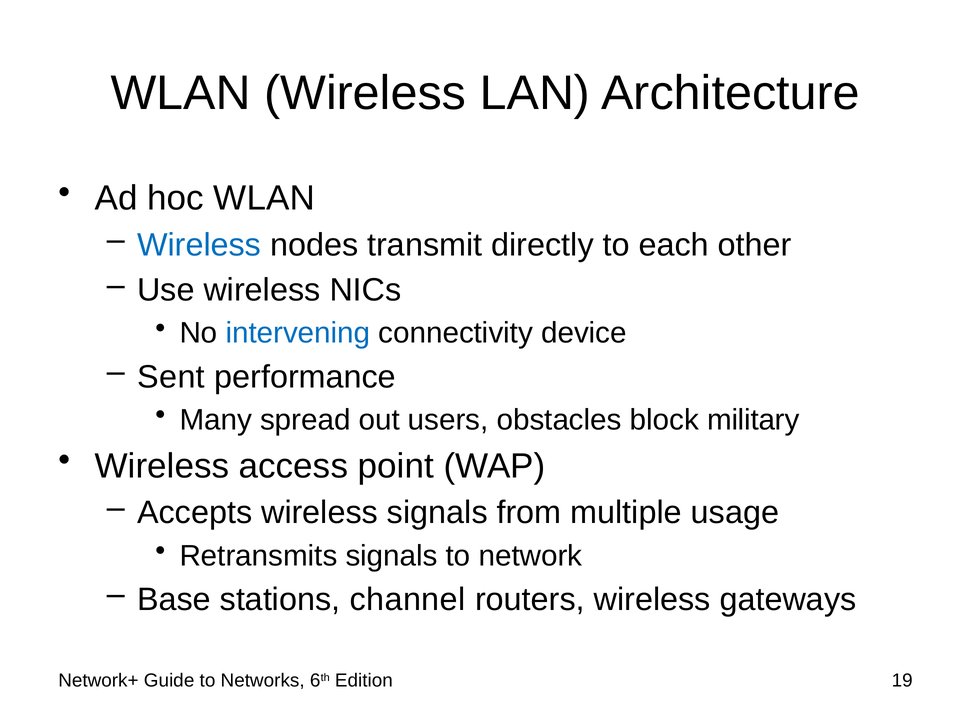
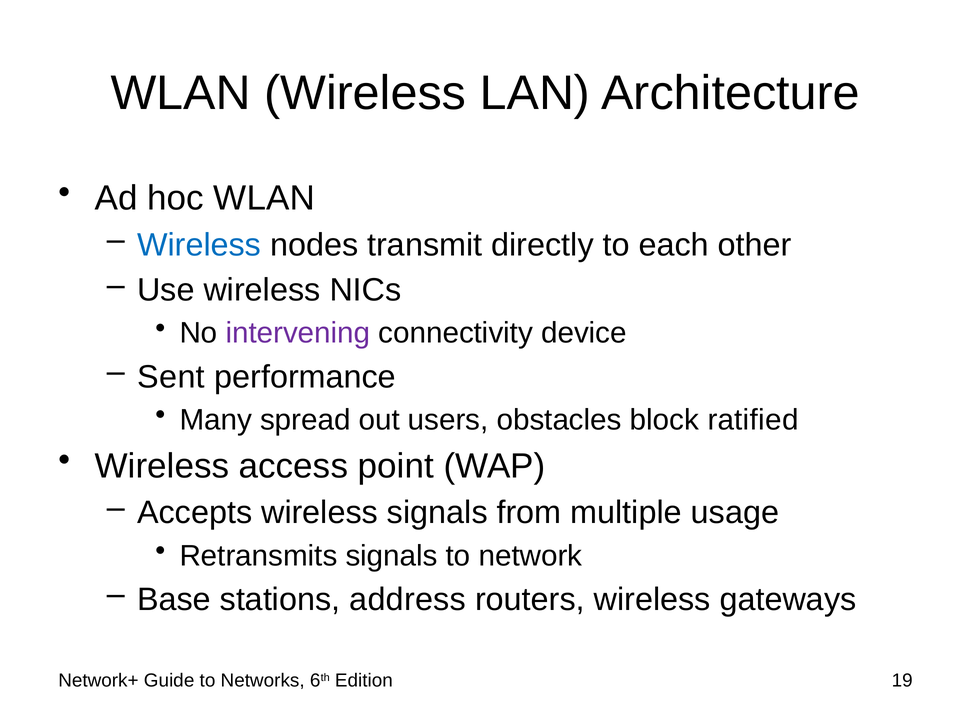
intervening colour: blue -> purple
military: military -> ratified
channel: channel -> address
